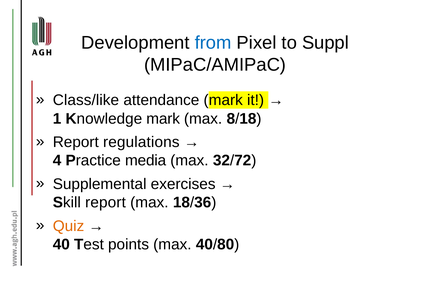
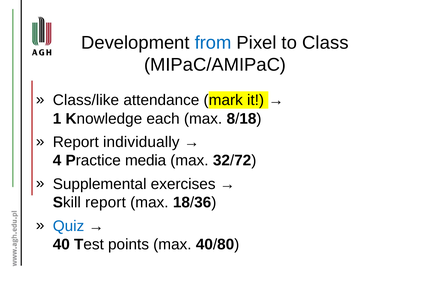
Suppl: Suppl -> Class
Knowledge mark: mark -> each
regulations: regulations -> individually
Quiz colour: orange -> blue
